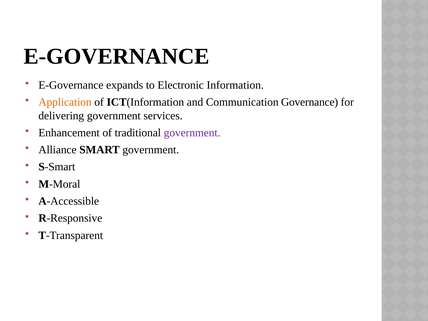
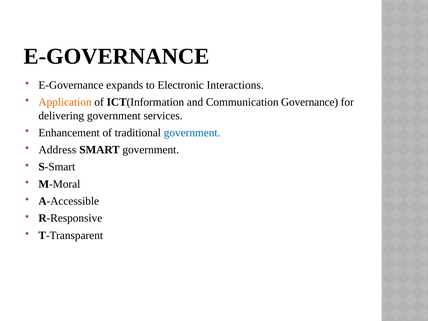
Information: Information -> Interactions
government at (192, 133) colour: purple -> blue
Alliance: Alliance -> Address
